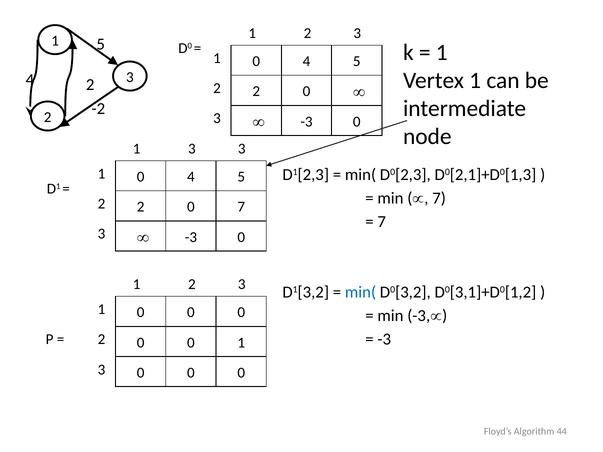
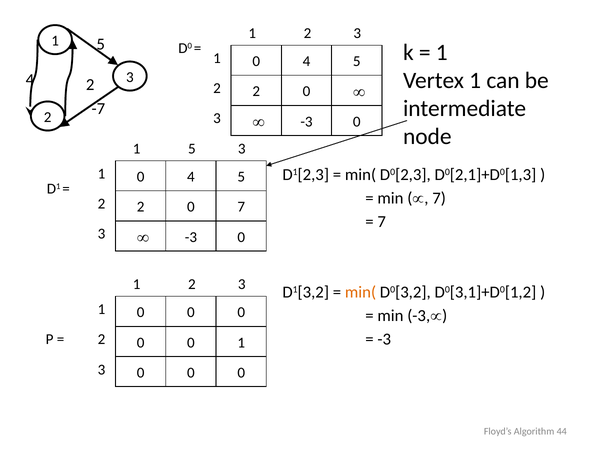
-2: -2 -> -7
1 3: 3 -> 5
min( at (361, 292) colour: blue -> orange
